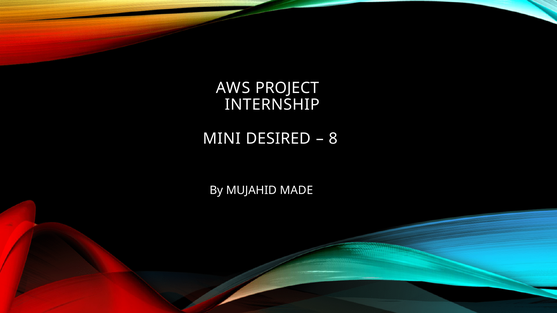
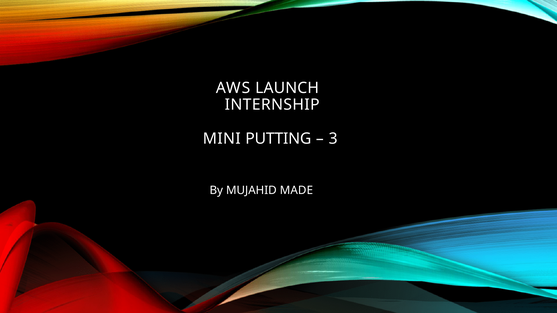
PROJECT: PROJECT -> LAUNCH
DESIRED: DESIRED -> PUTTING
8: 8 -> 3
